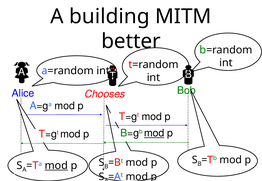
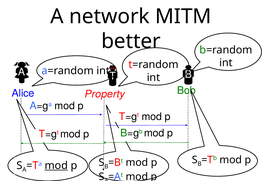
building: building -> network
Chooses: Chooses -> Property
mod at (154, 133) underline: present -> none
